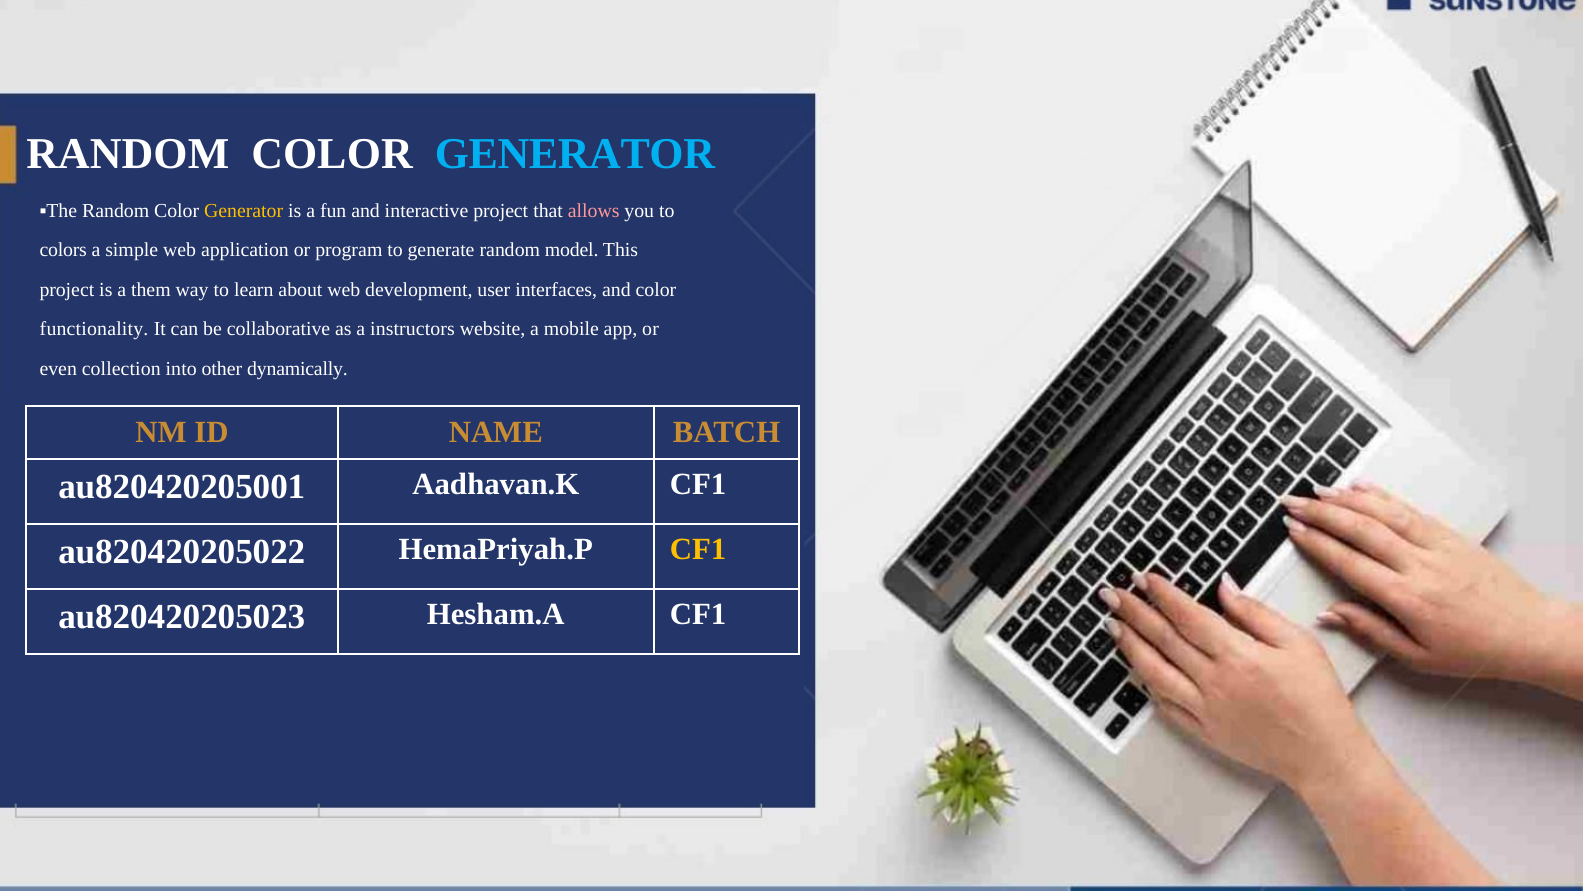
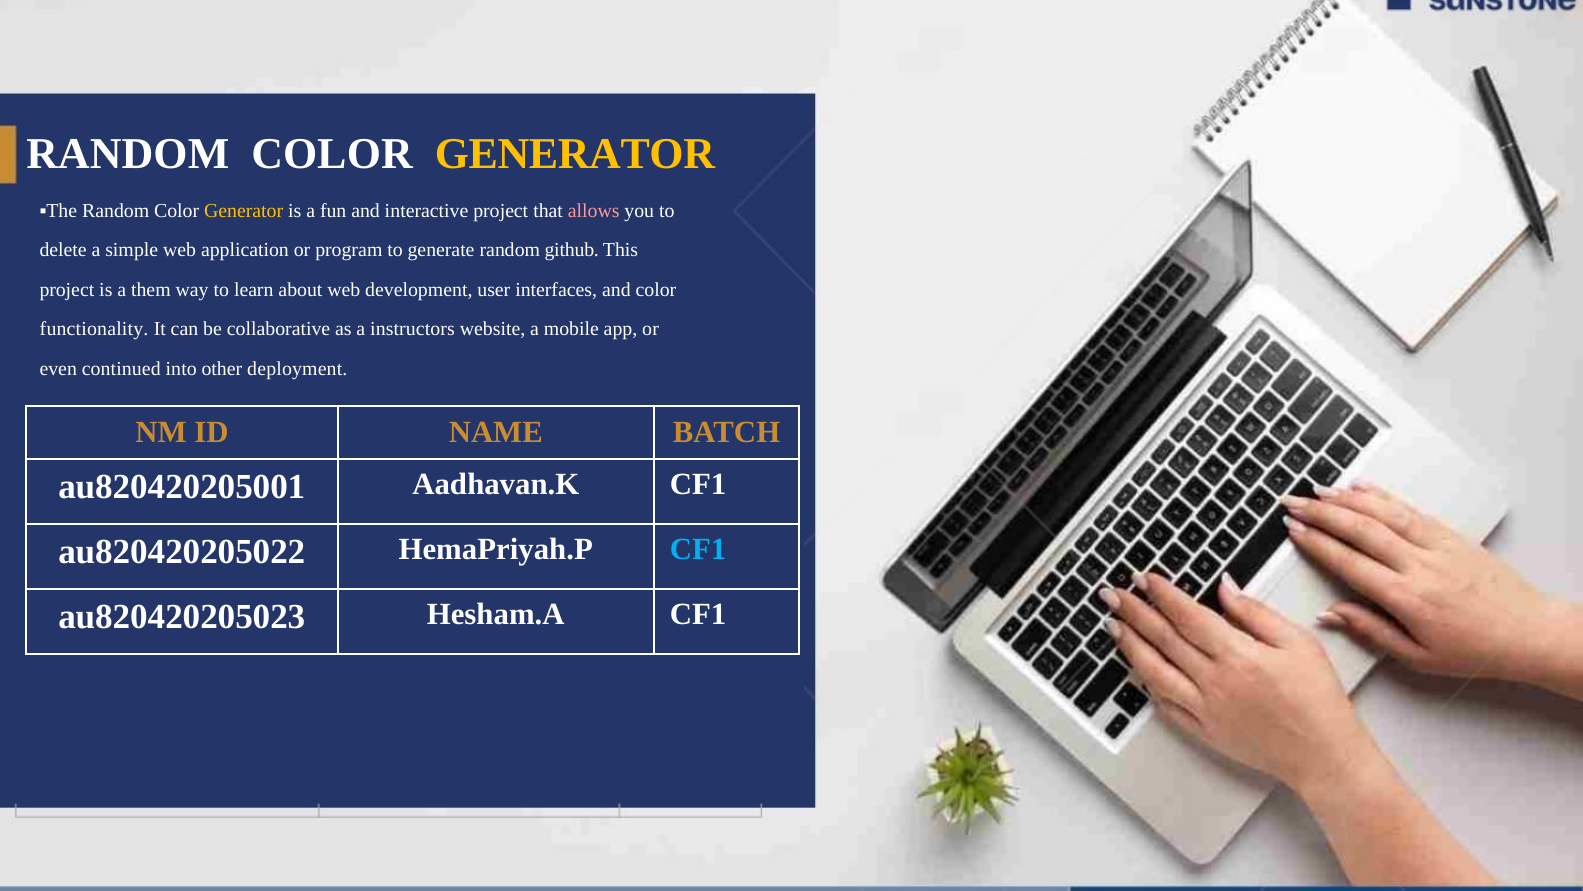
GENERATOR at (575, 154) colour: light blue -> yellow
colors: colors -> delete
model: model -> github
collection: collection -> continued
dynamically: dynamically -> deployment
CF1 at (698, 549) colour: yellow -> light blue
